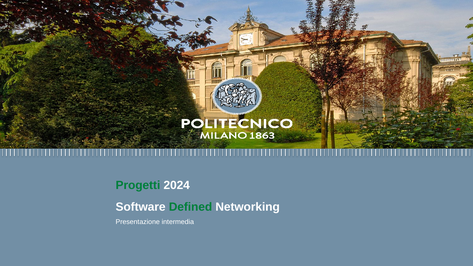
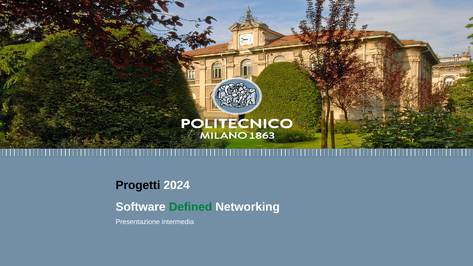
Progetti colour: green -> black
